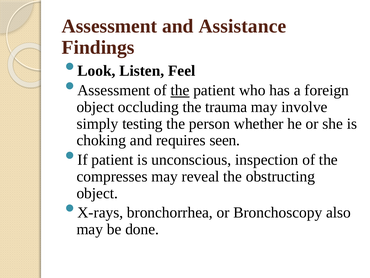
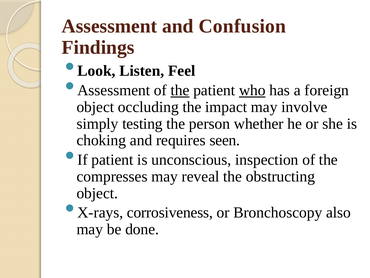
Assistance: Assistance -> Confusion
who underline: none -> present
trauma: trauma -> impact
bronchorrhea: bronchorrhea -> corrosiveness
